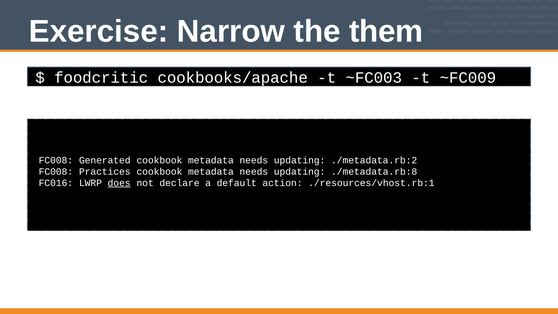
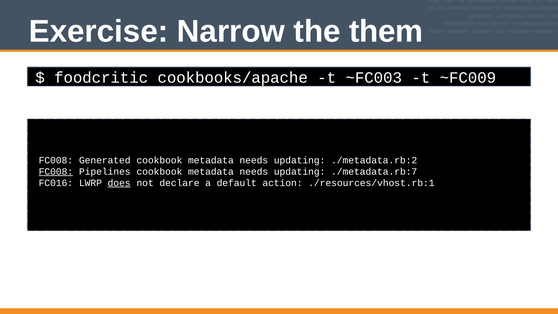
FC008 at (56, 171) underline: none -> present
Practices: Practices -> Pipelines
./metadata.rb:8: ./metadata.rb:8 -> ./metadata.rb:7
